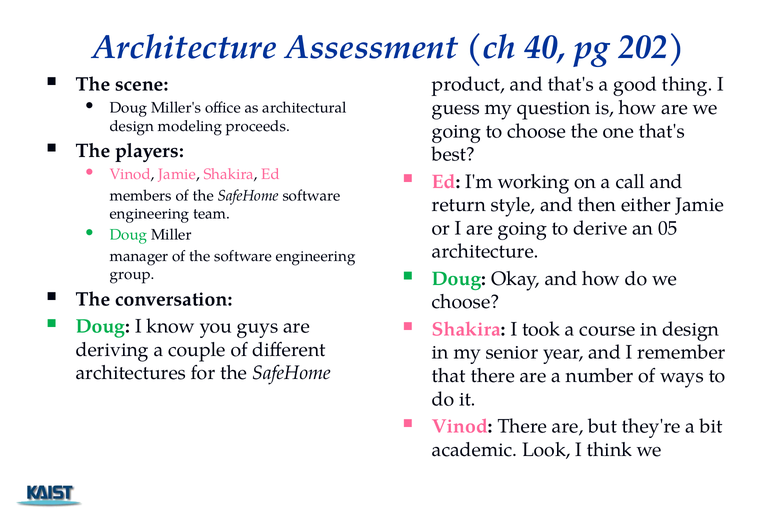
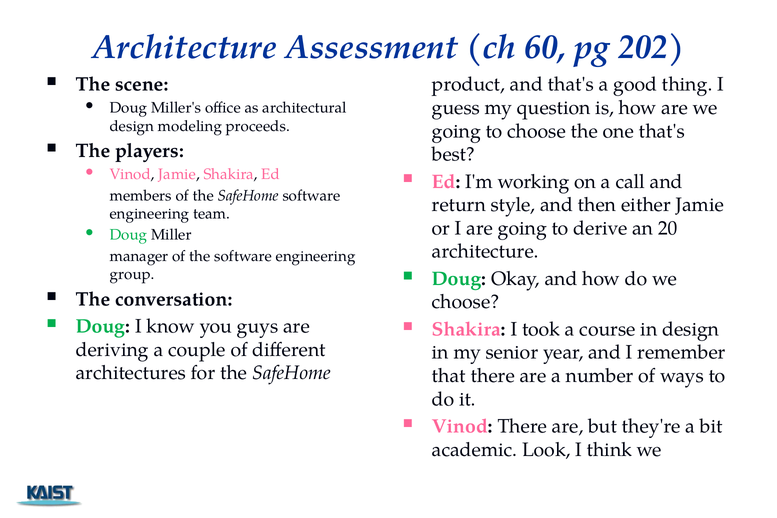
40: 40 -> 60
05: 05 -> 20
